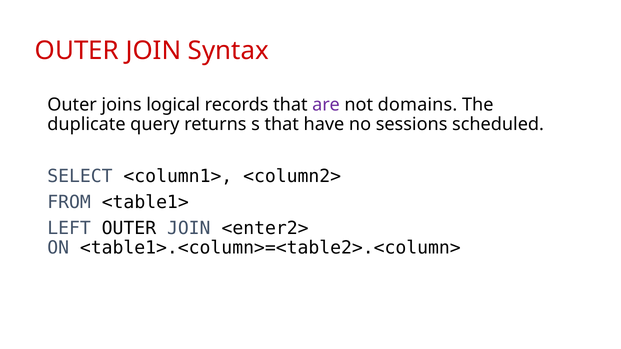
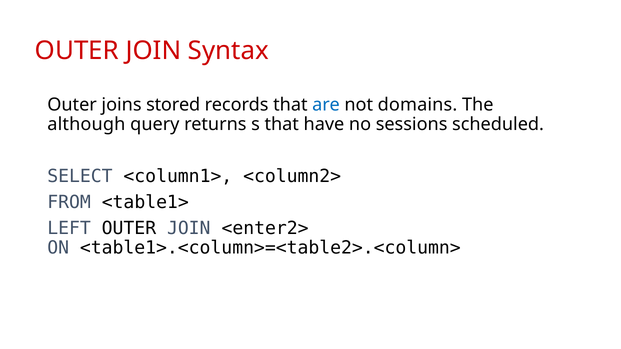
logical: logical -> stored
are colour: purple -> blue
duplicate: duplicate -> although
